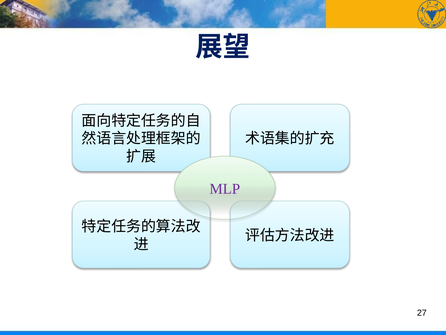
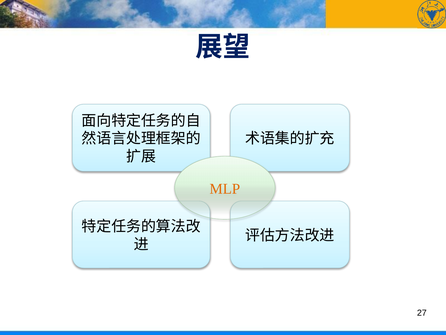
MLP colour: purple -> orange
